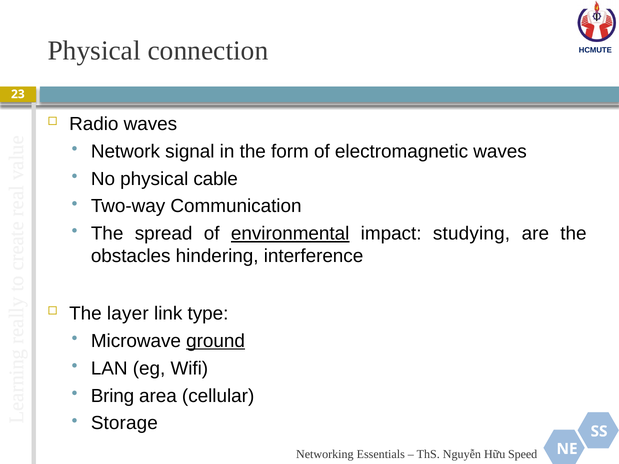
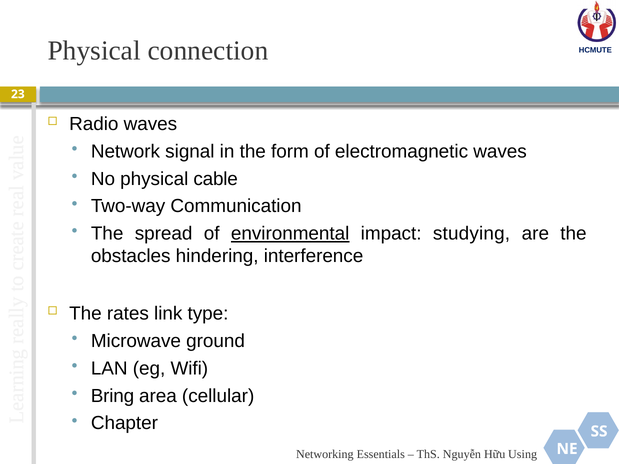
layer: layer -> rates
ground underline: present -> none
Storage: Storage -> Chapter
Speed: Speed -> Using
